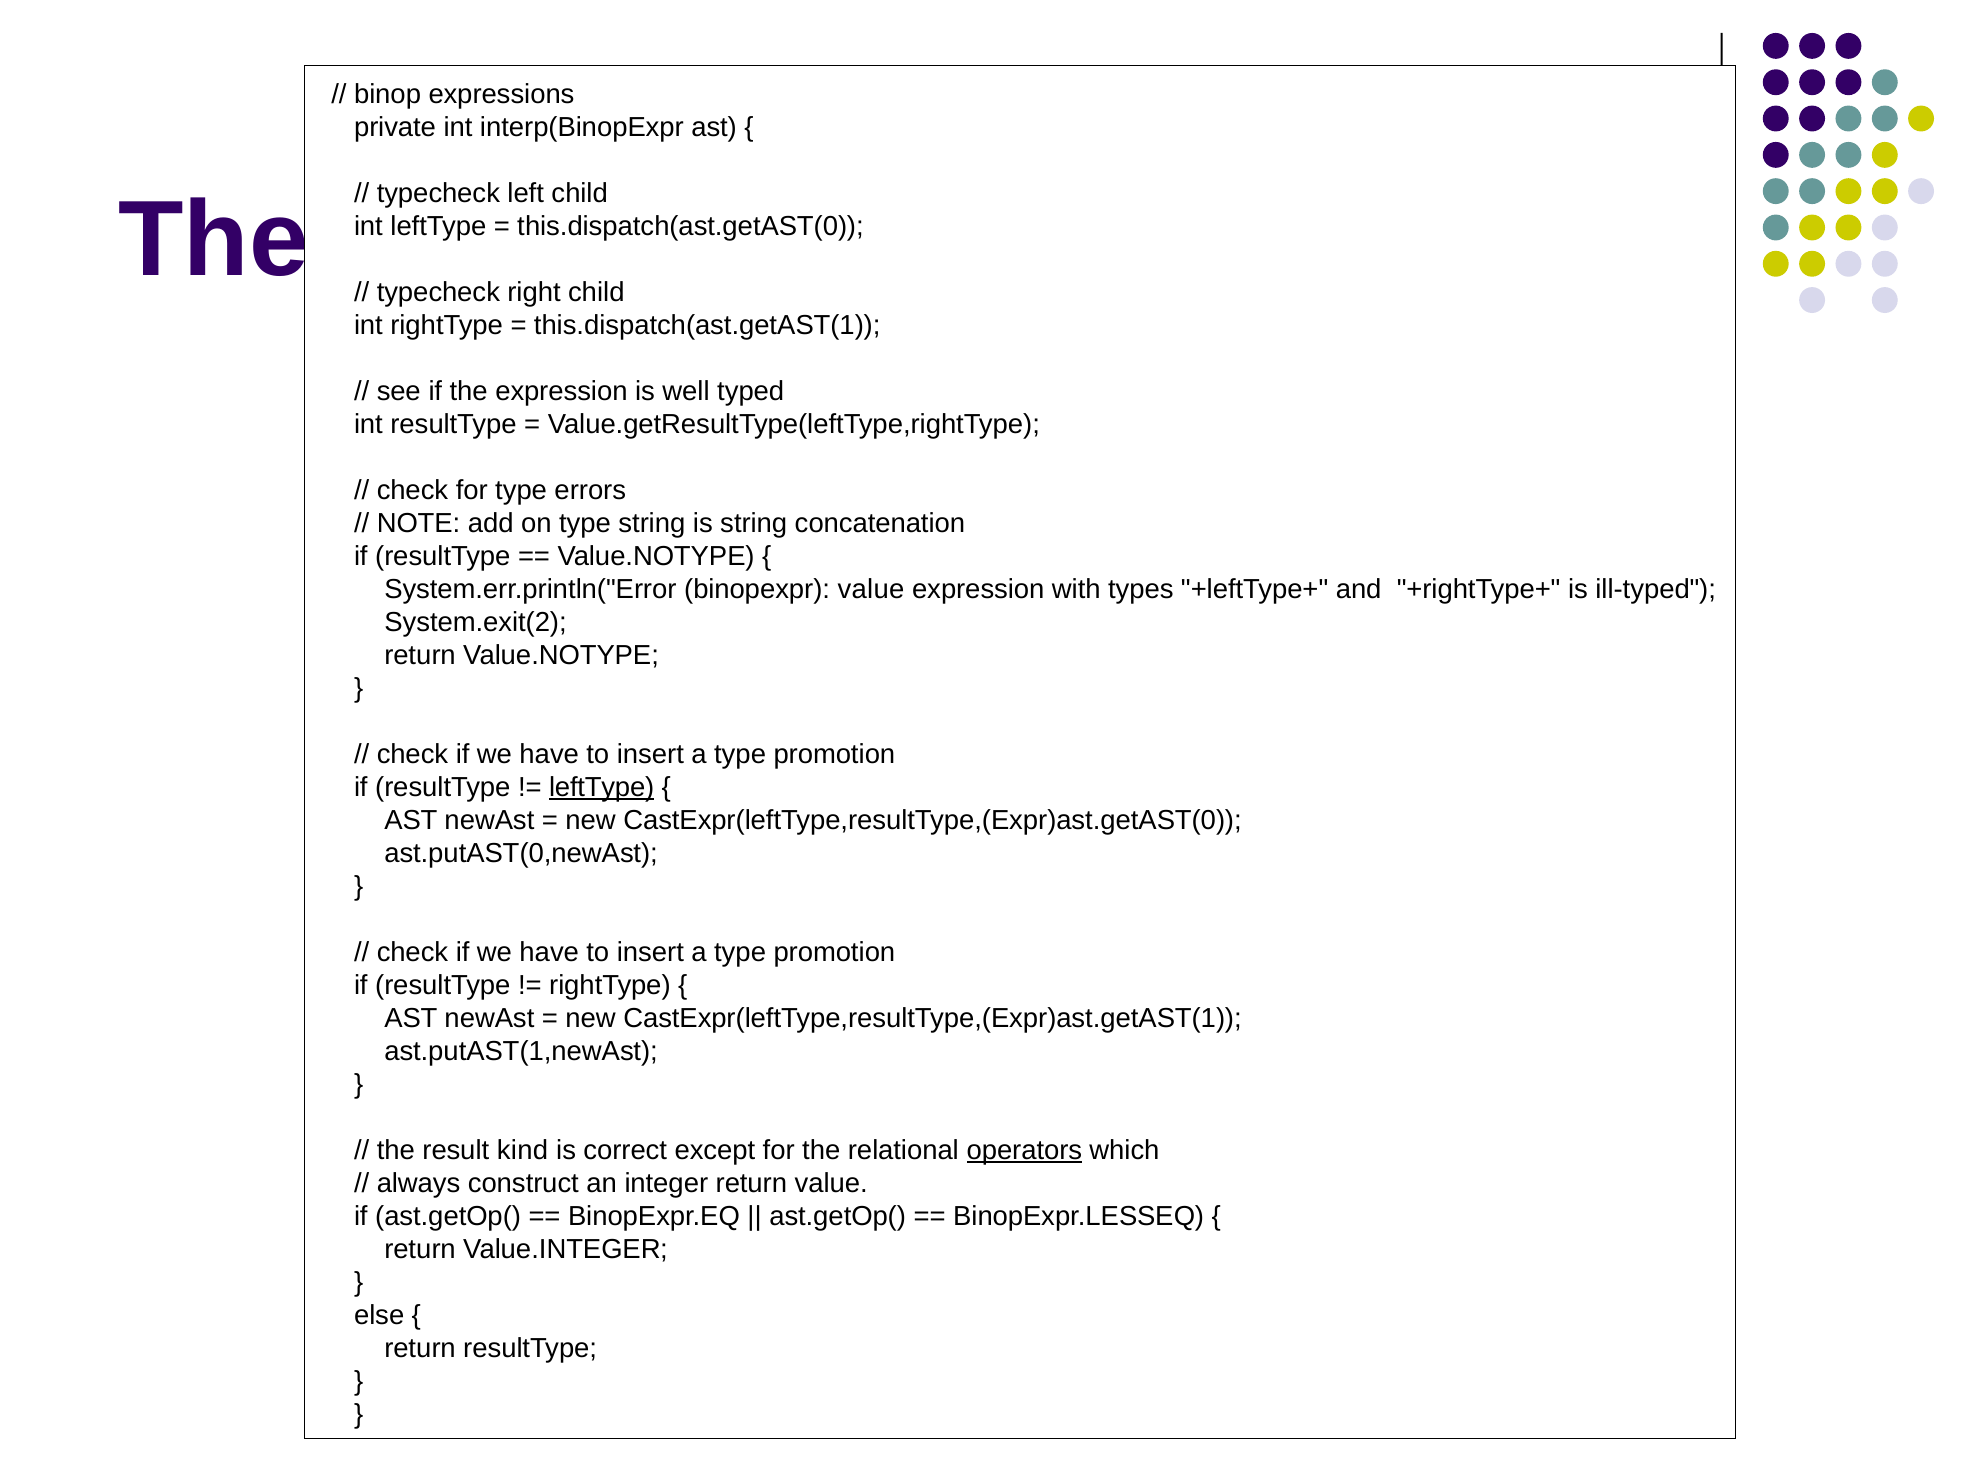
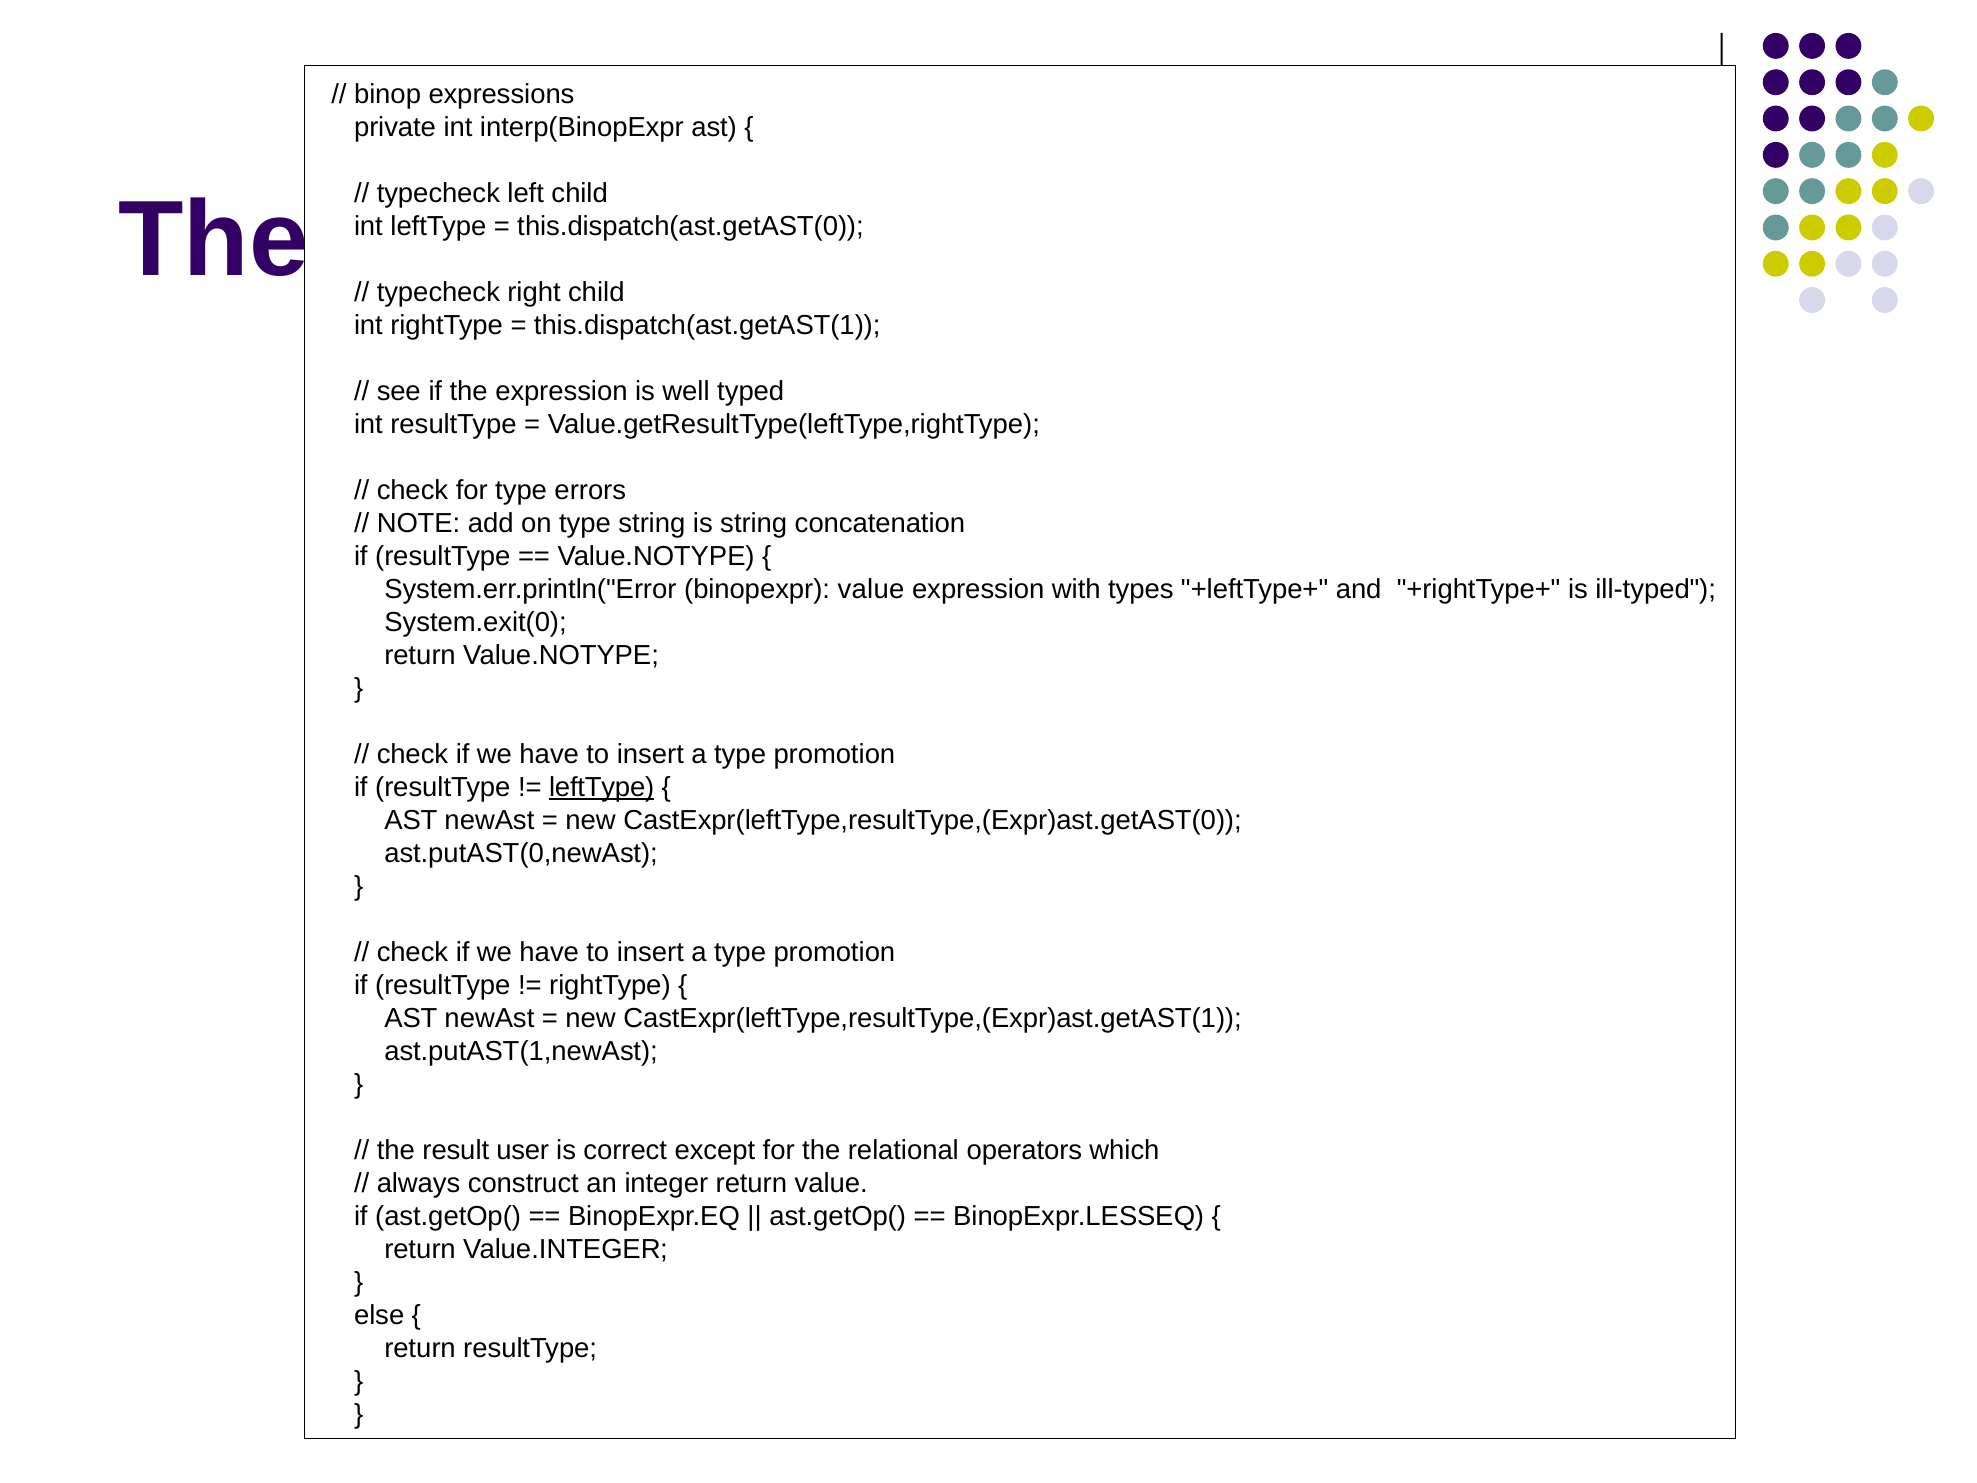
System.exit(2: System.exit(2 -> System.exit(0
kind: kind -> user
operators underline: present -> none
